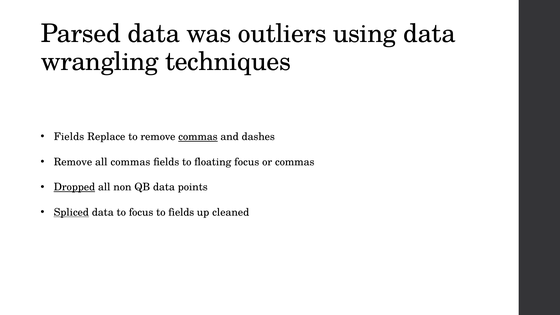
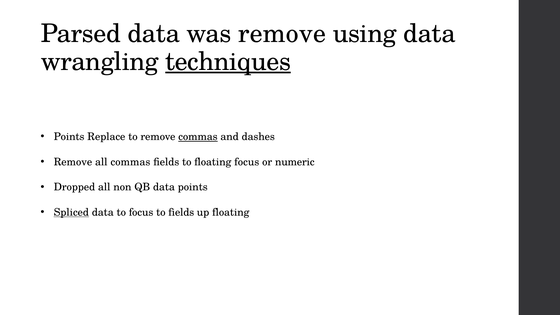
was outliers: outliers -> remove
techniques underline: none -> present
Fields at (69, 137): Fields -> Points
or commas: commas -> numeric
Dropped underline: present -> none
up cleaned: cleaned -> floating
